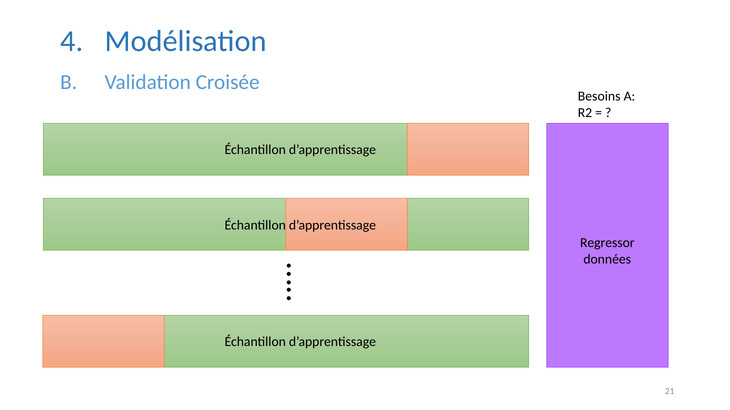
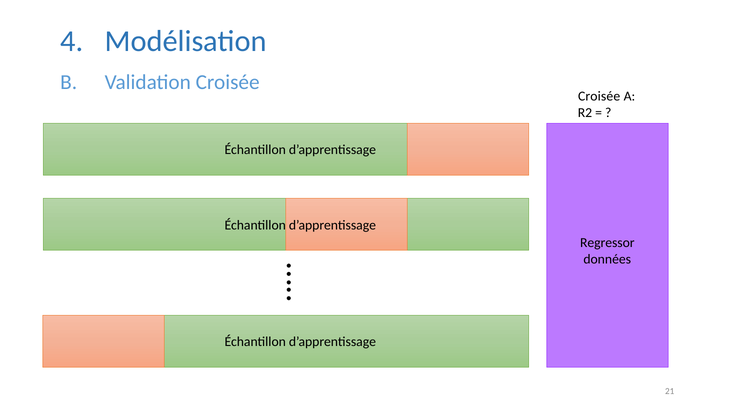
Besoins at (599, 96): Besoins -> Croisée
